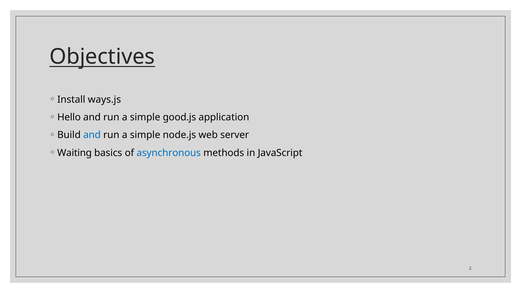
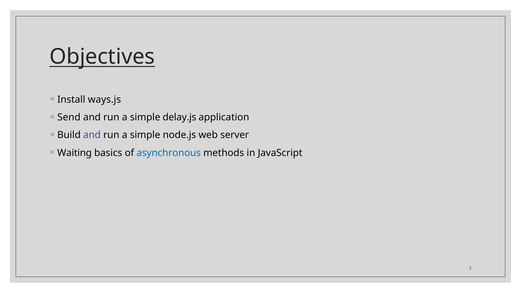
Hello: Hello -> Send
good.js: good.js -> delay.js
and at (92, 135) colour: blue -> purple
